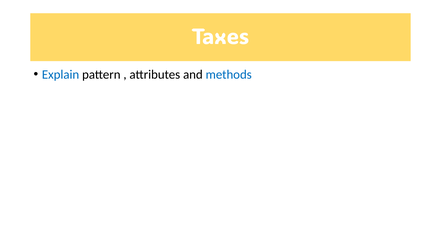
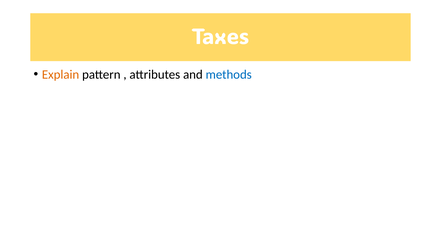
Explain colour: blue -> orange
